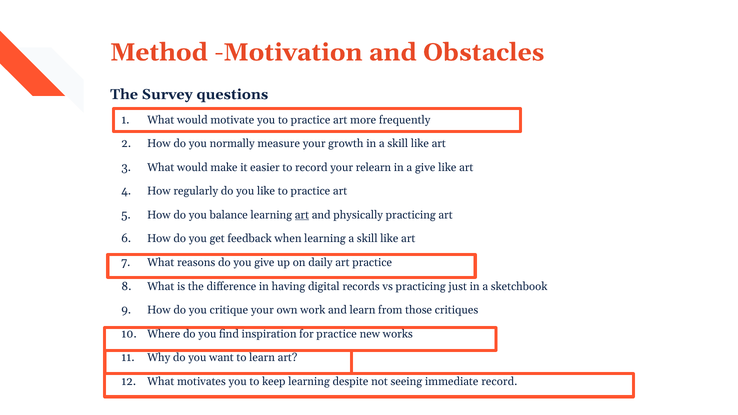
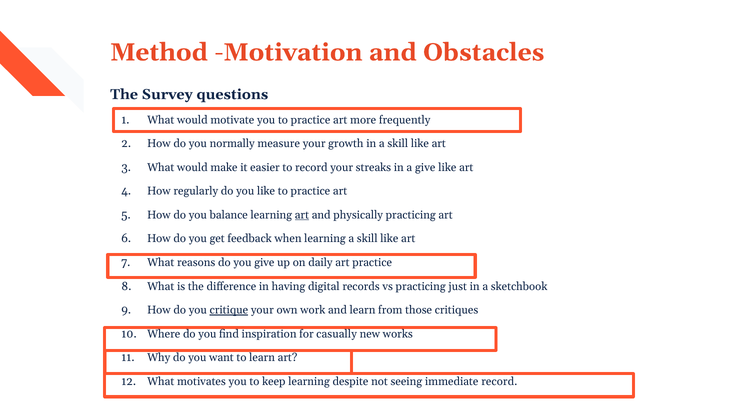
relearn: relearn -> streaks
critique underline: none -> present
for practice: practice -> casually
